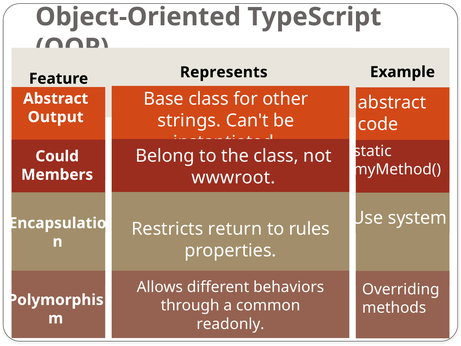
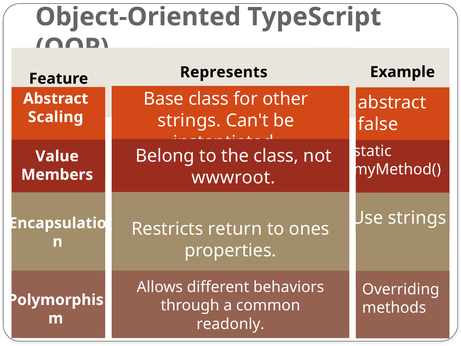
Output: Output -> Scaling
code: code -> false
Could: Could -> Value
Use system: system -> strings
rules: rules -> ones
